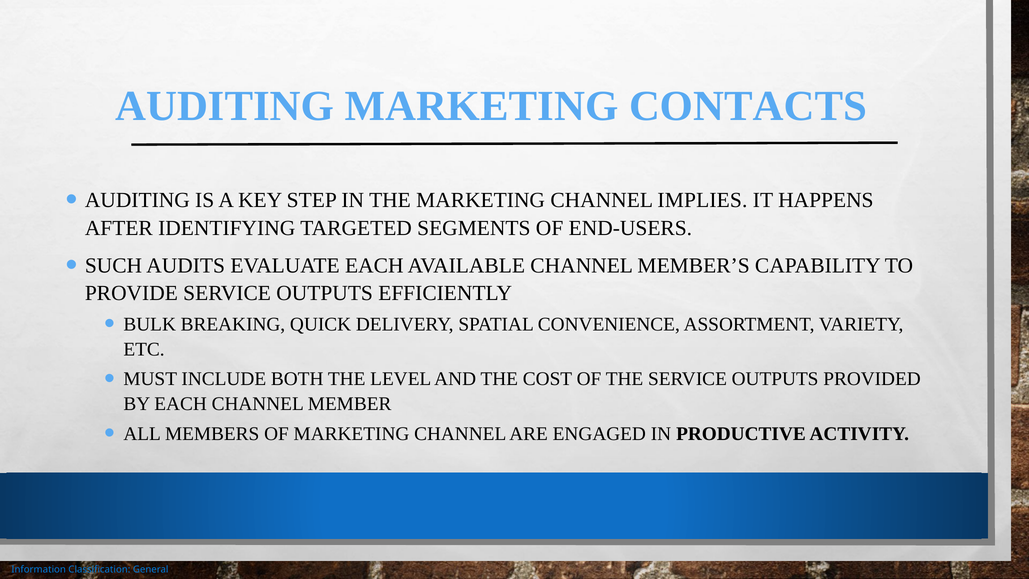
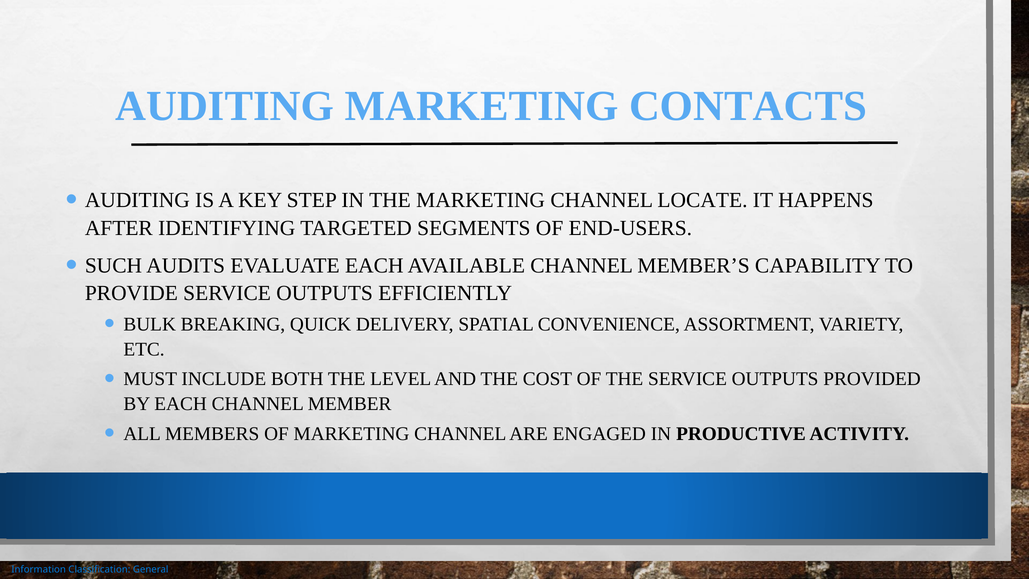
IMPLIES: IMPLIES -> LOCATE
